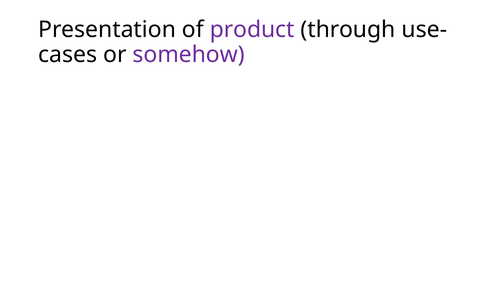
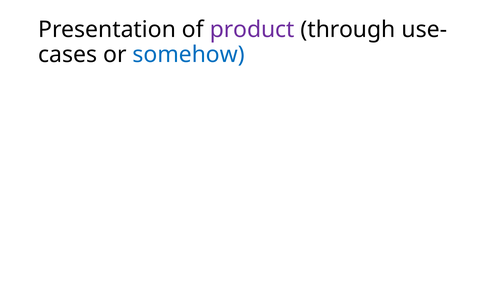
somehow colour: purple -> blue
